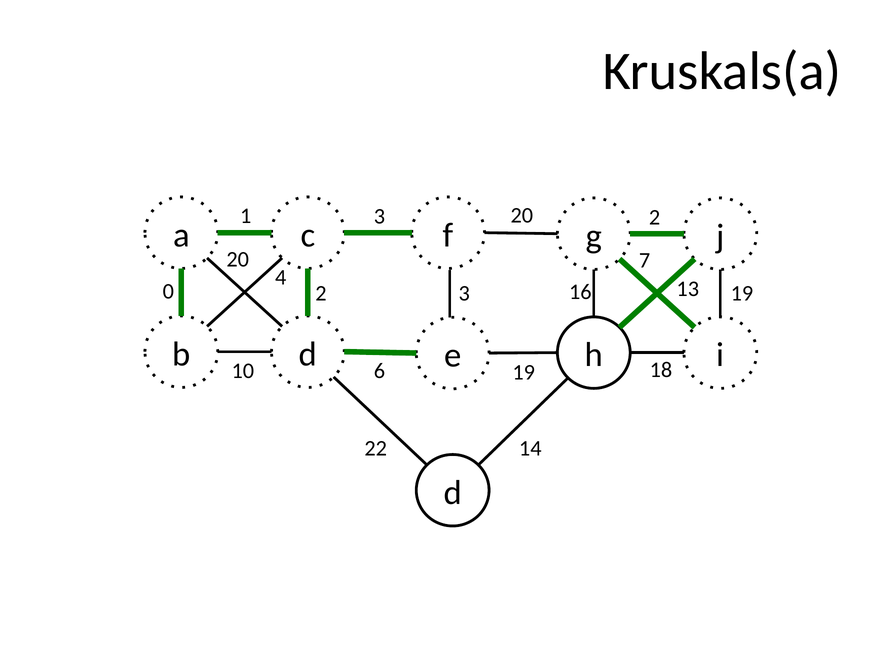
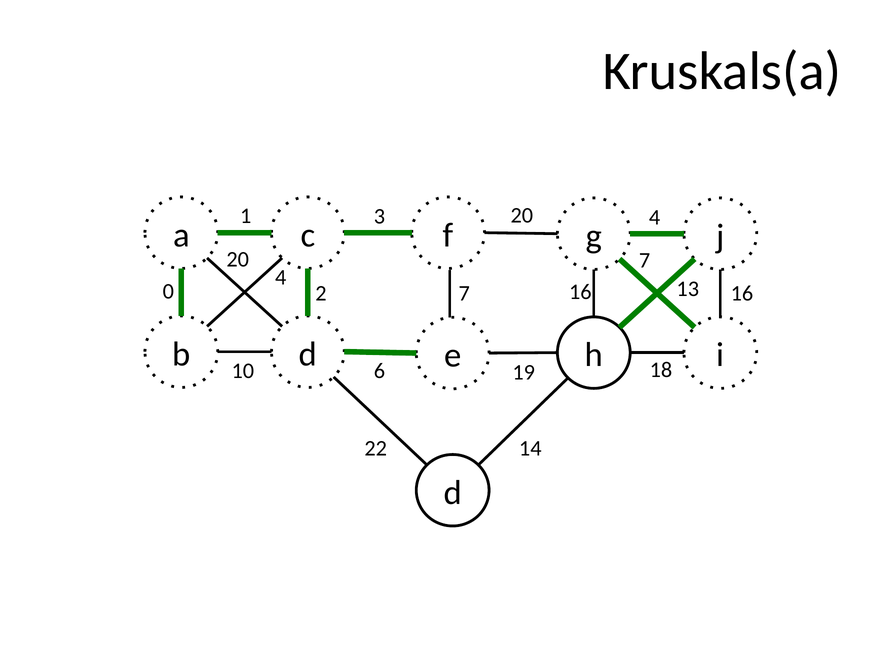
2 at (655, 217): 2 -> 4
16 19: 19 -> 16
2 3: 3 -> 7
